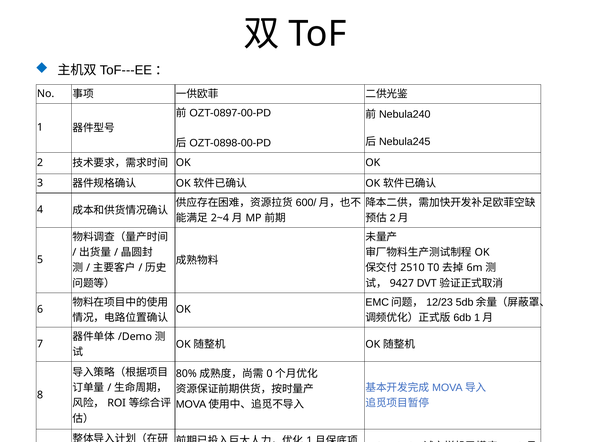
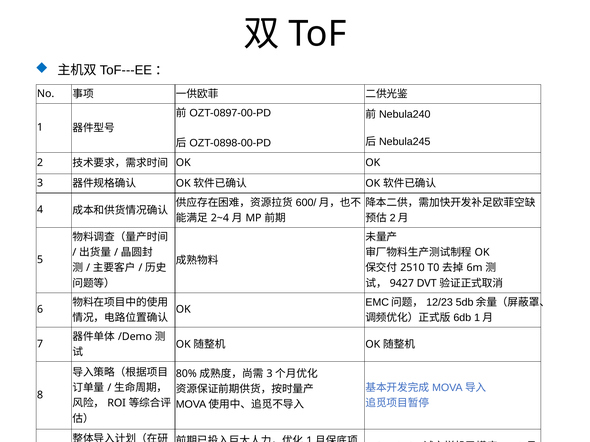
0 at (269, 374): 0 -> 3
